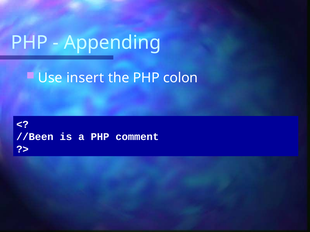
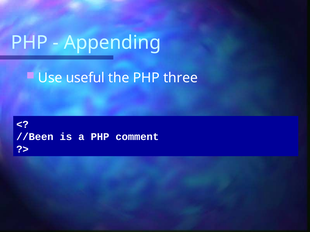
insert: insert -> useful
colon: colon -> three
